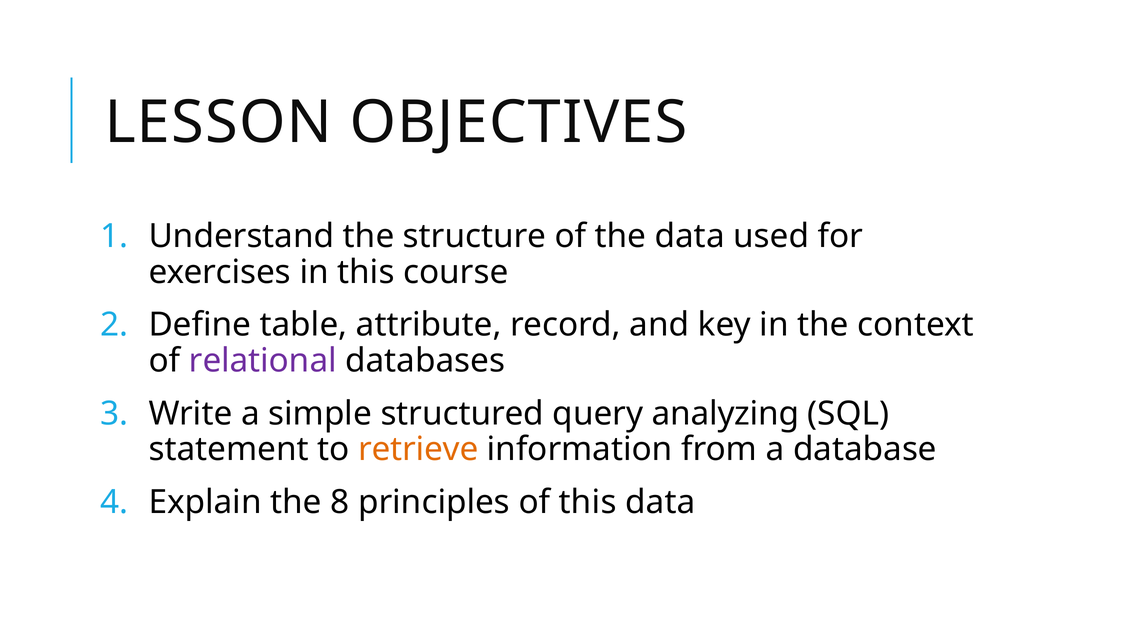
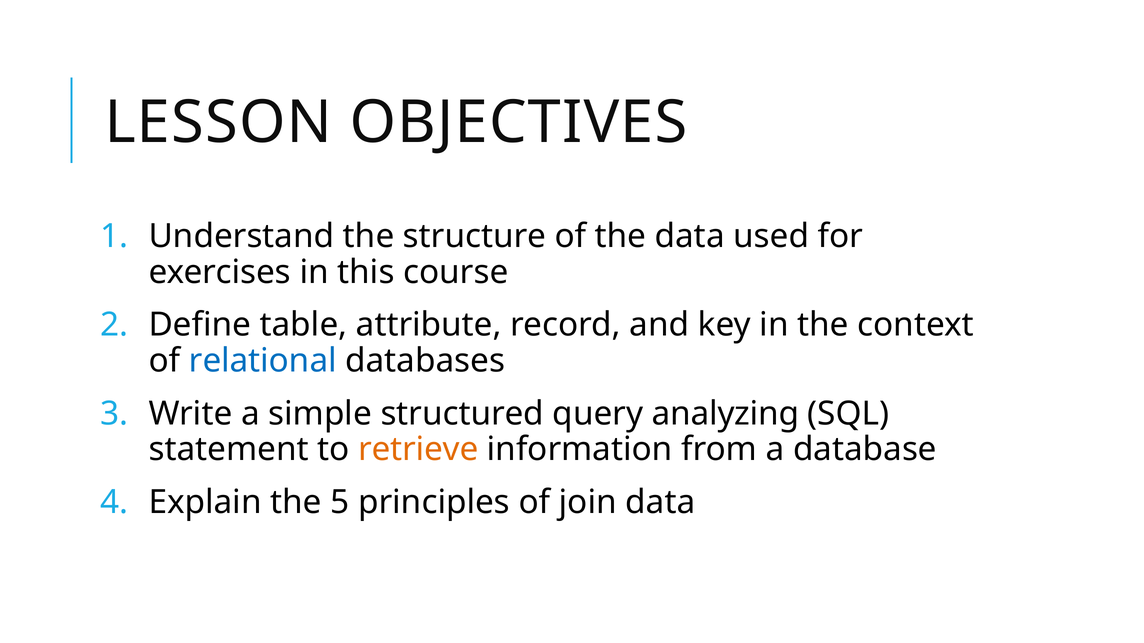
relational colour: purple -> blue
8: 8 -> 5
of this: this -> join
